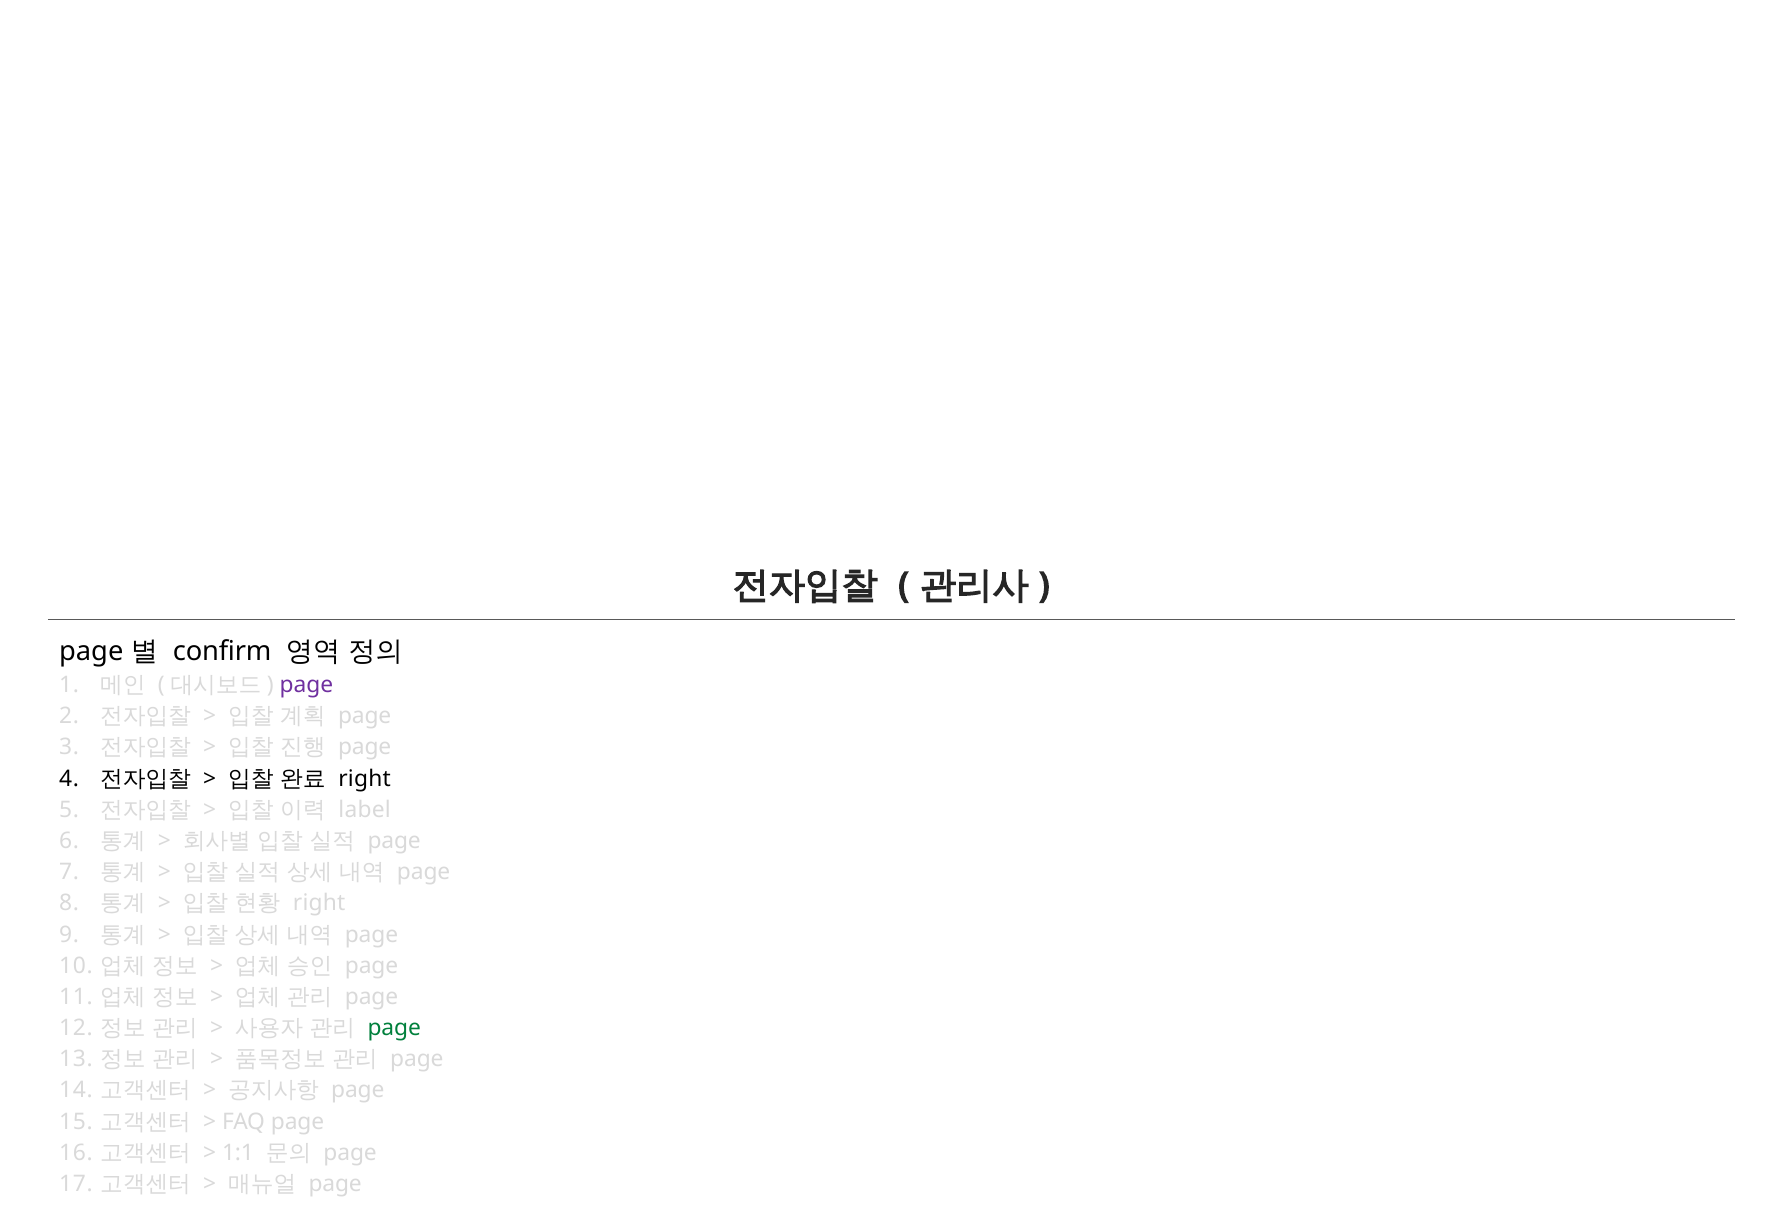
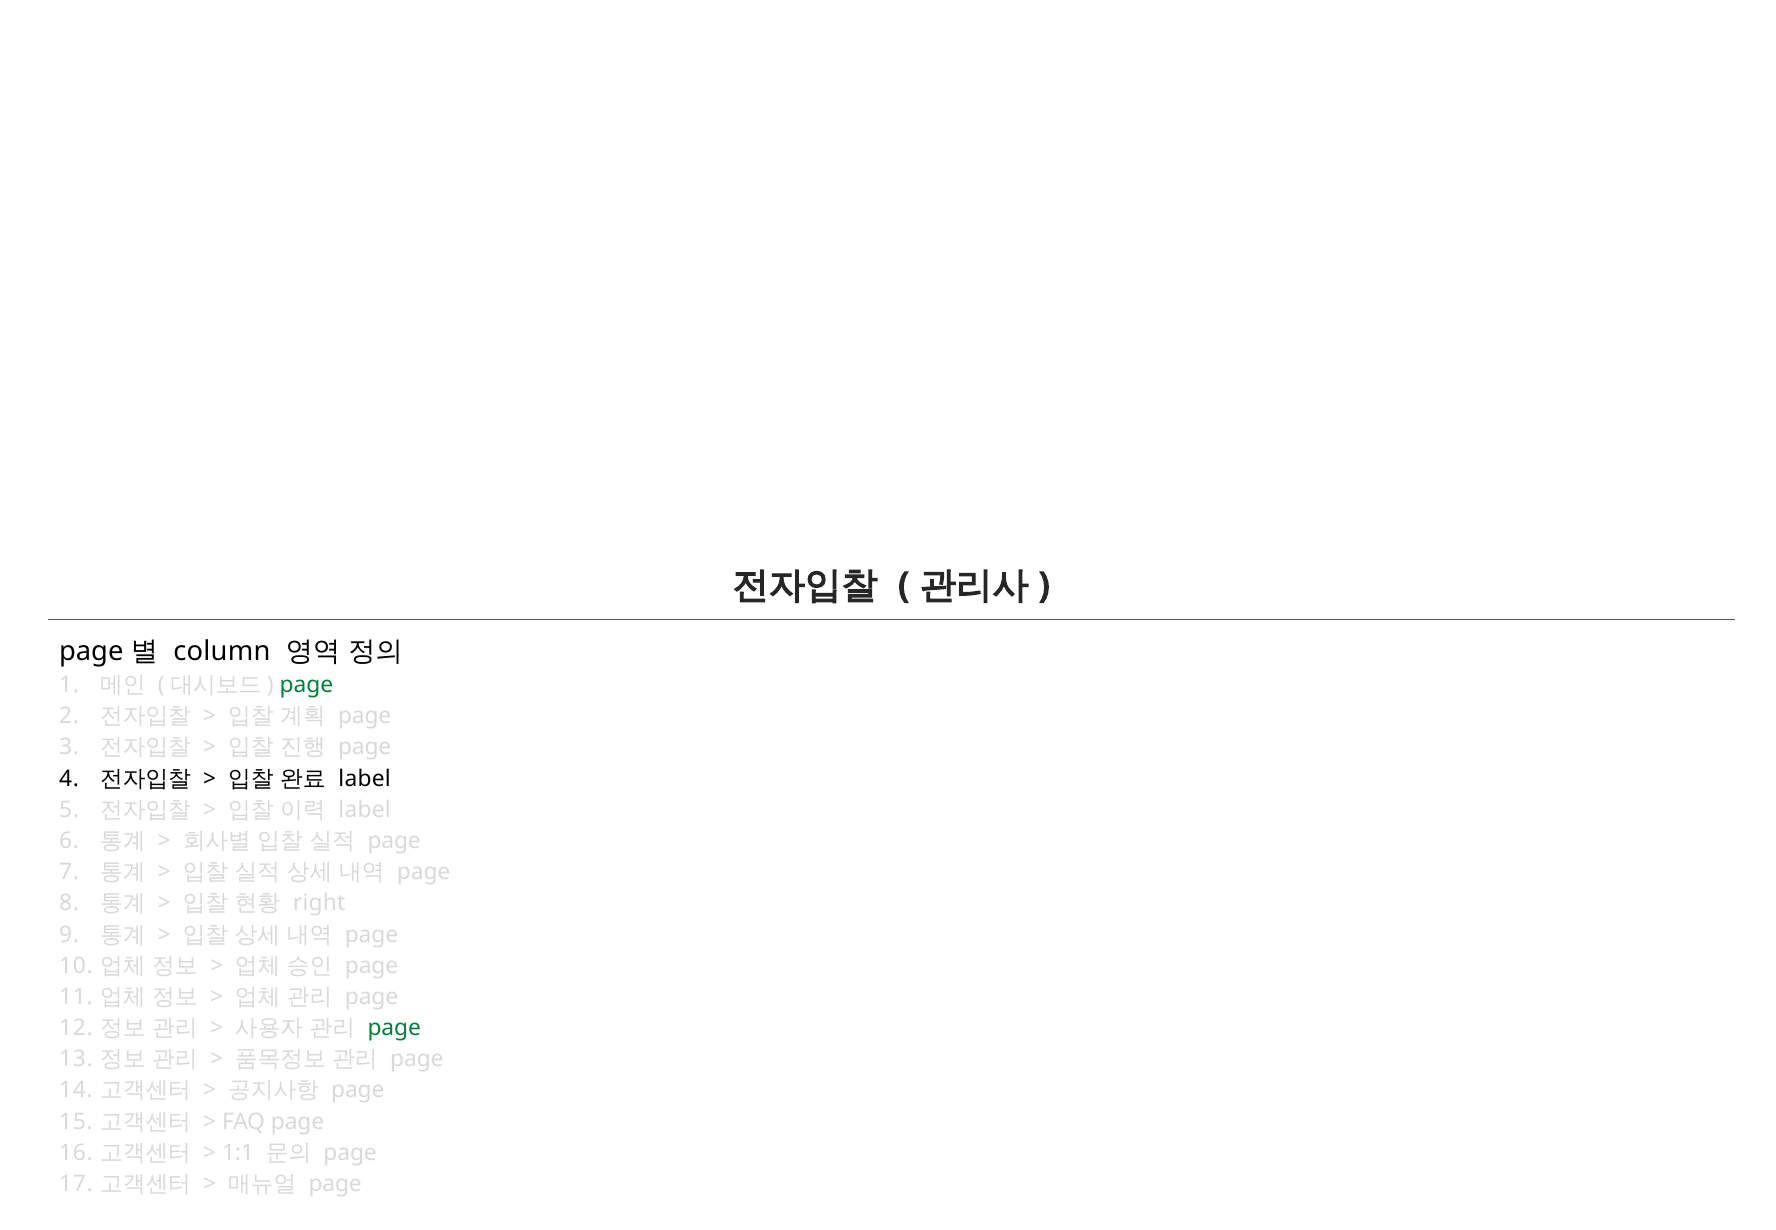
confirm: confirm -> column
page at (306, 685) colour: purple -> green
right at (365, 778): right -> label
